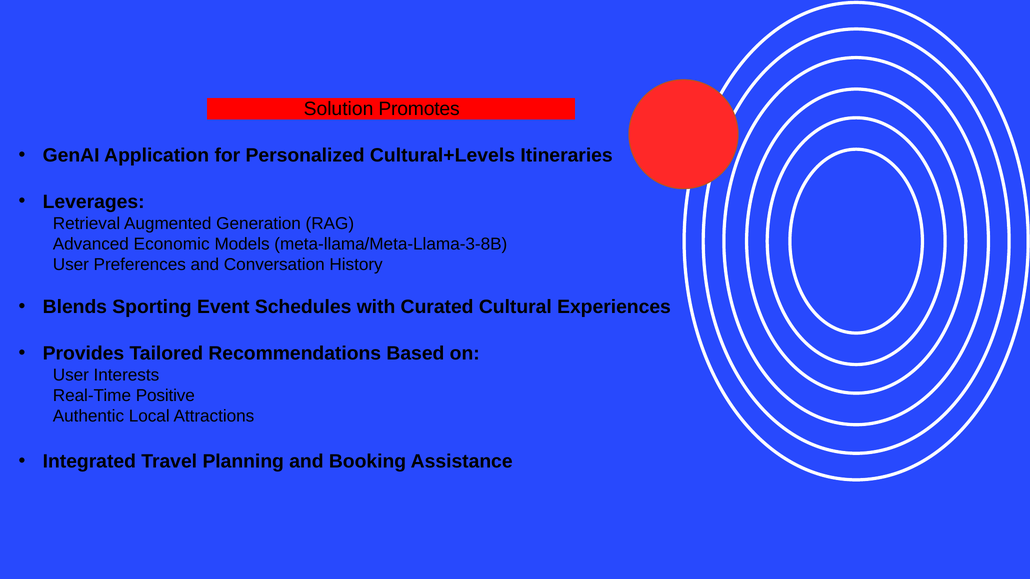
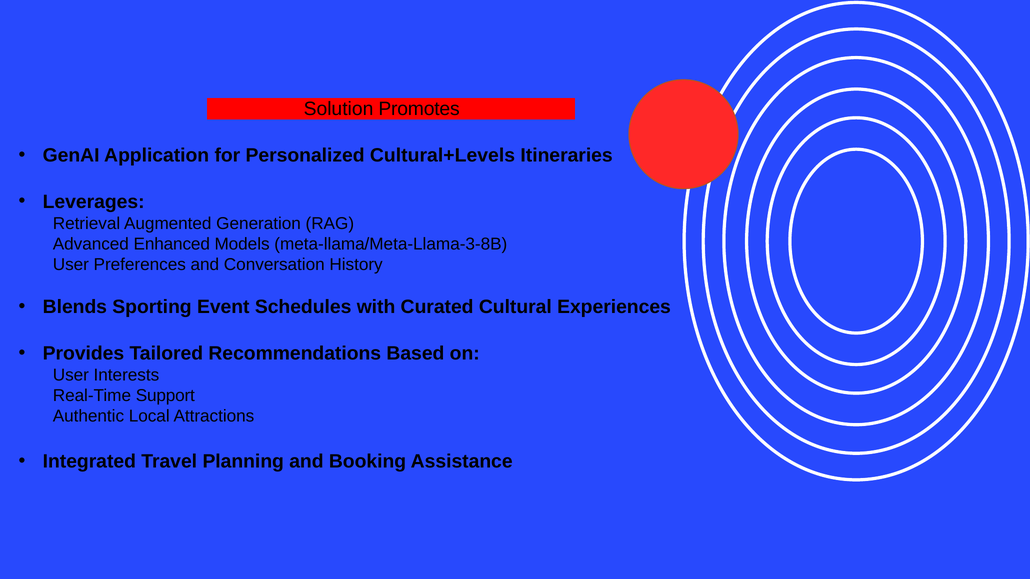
Economic: Economic -> Enhanced
Positive: Positive -> Support
